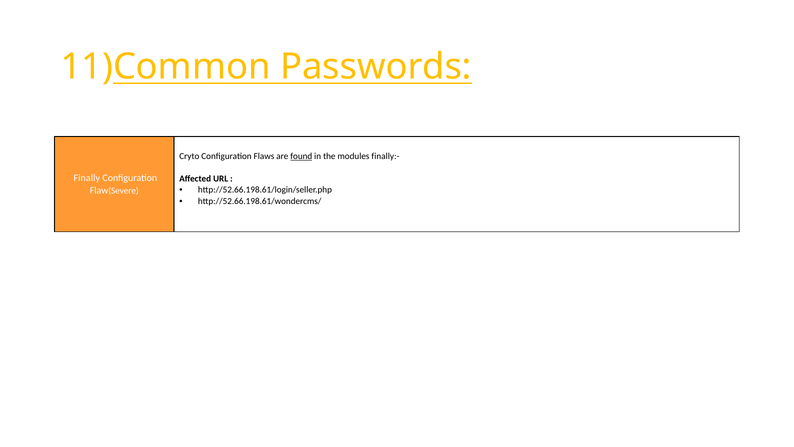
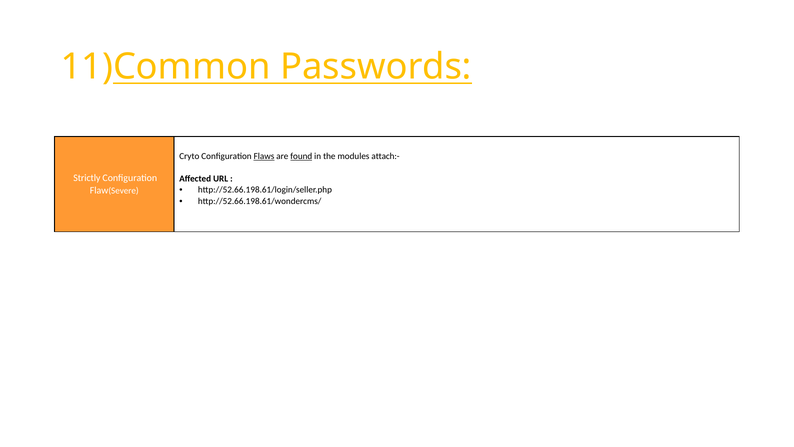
Flaws underline: none -> present
finally:-: finally:- -> attach:-
Finally: Finally -> Strictly
